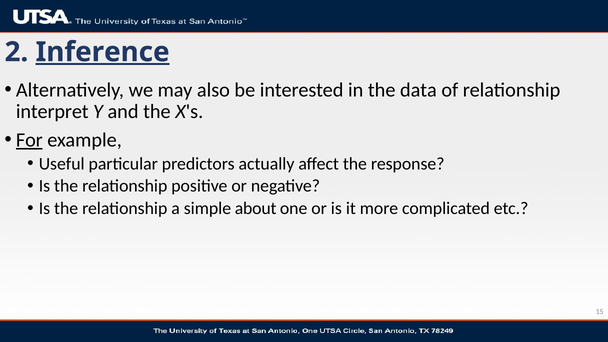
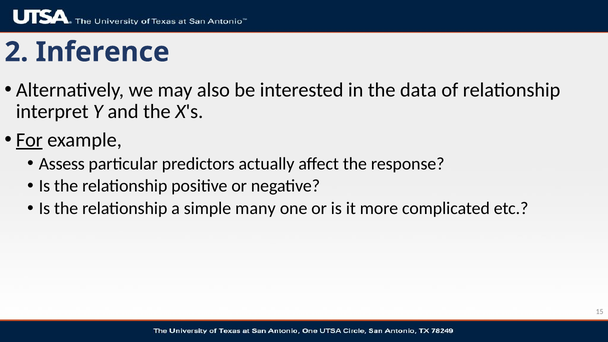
Inference underline: present -> none
Useful: Useful -> Assess
about: about -> many
